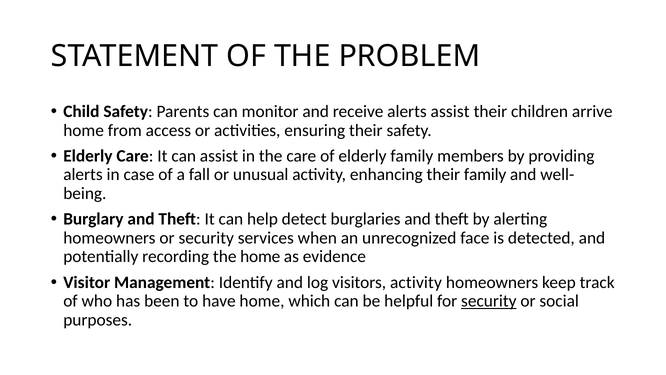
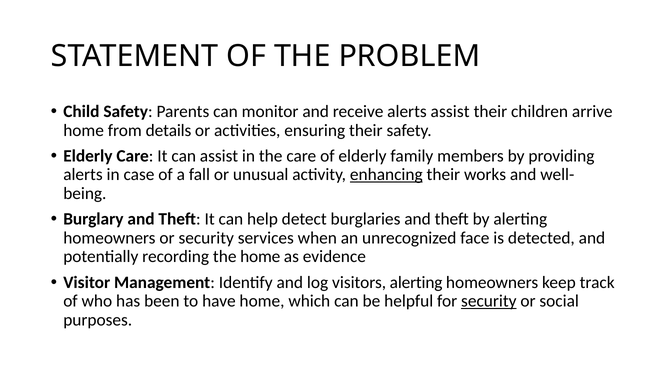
access: access -> details
enhancing underline: none -> present
their family: family -> works
visitors activity: activity -> alerting
